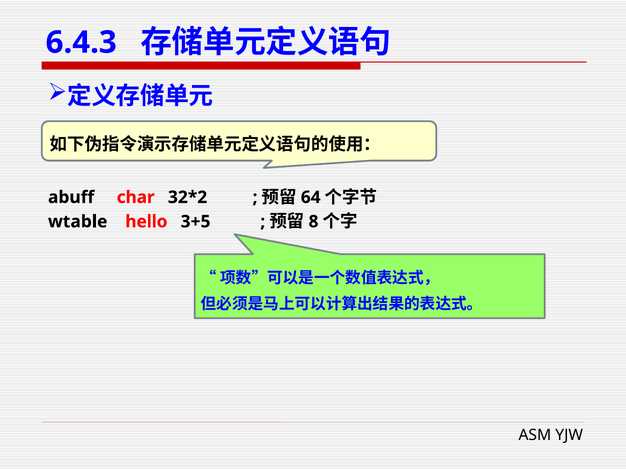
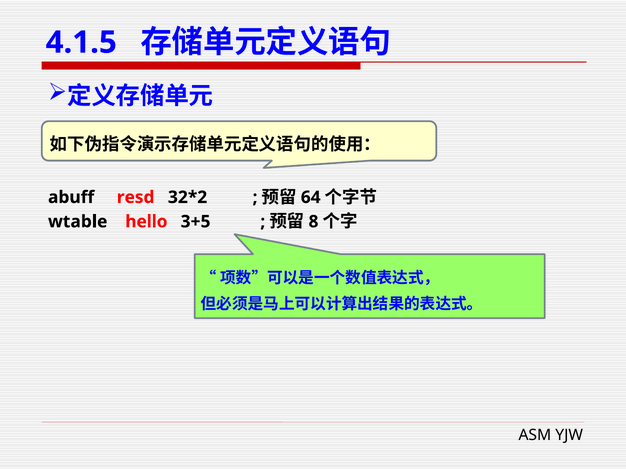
6.4.3: 6.4.3 -> 4.1.5
char: char -> resd
